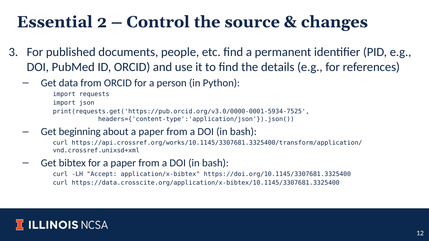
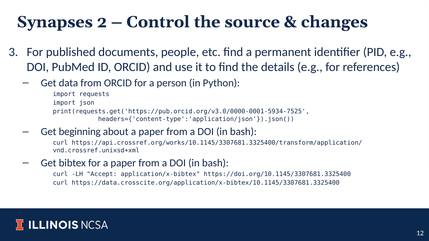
Essential: Essential -> Synapses
